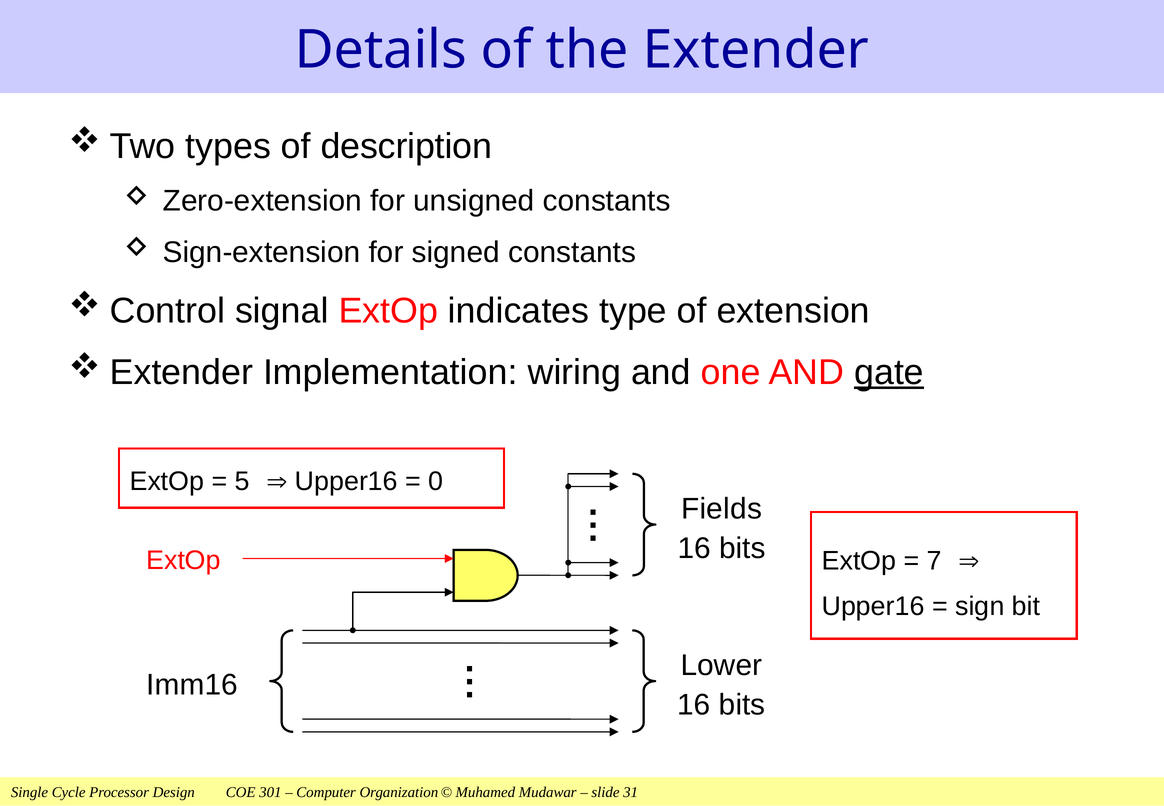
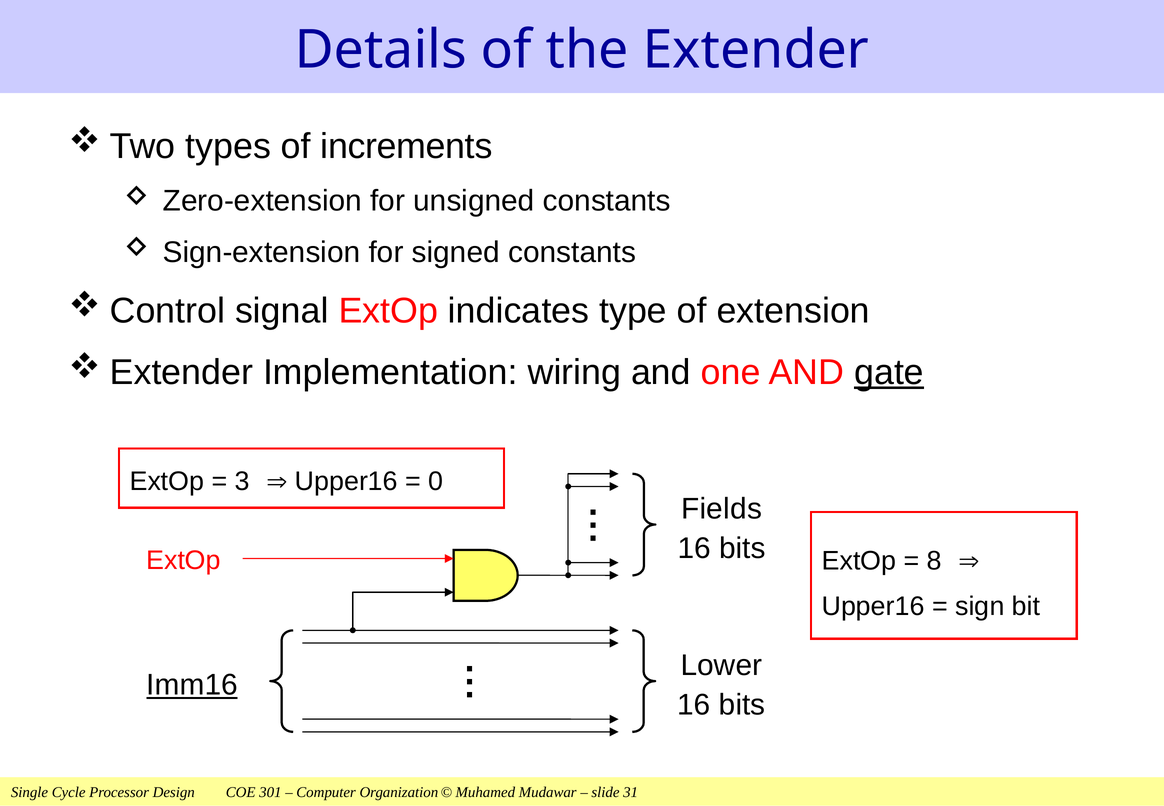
description: description -> increments
5: 5 -> 3
7: 7 -> 8
Imm16 underline: none -> present
